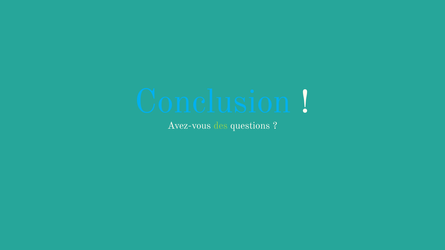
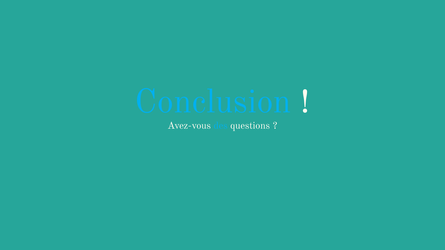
des colour: light green -> light blue
